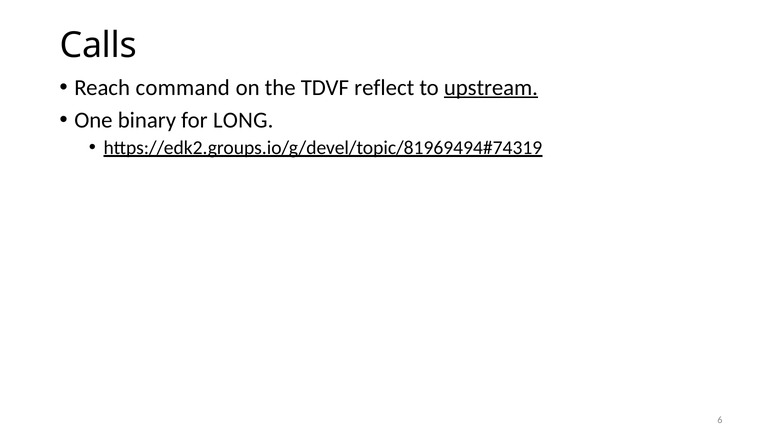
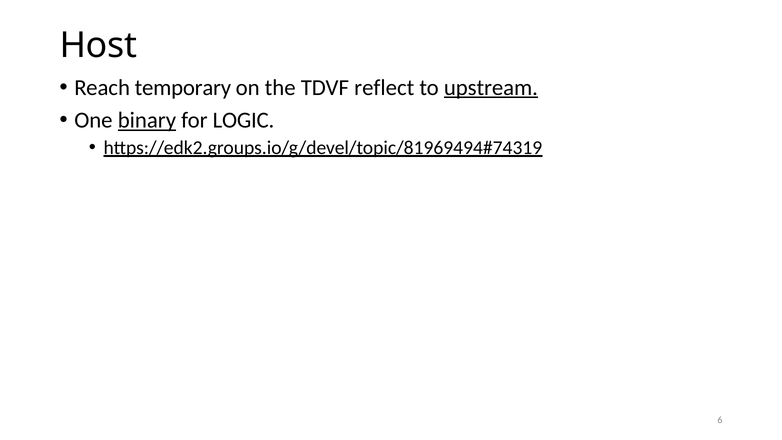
Calls: Calls -> Host
command: command -> temporary
binary underline: none -> present
LONG: LONG -> LOGIC
